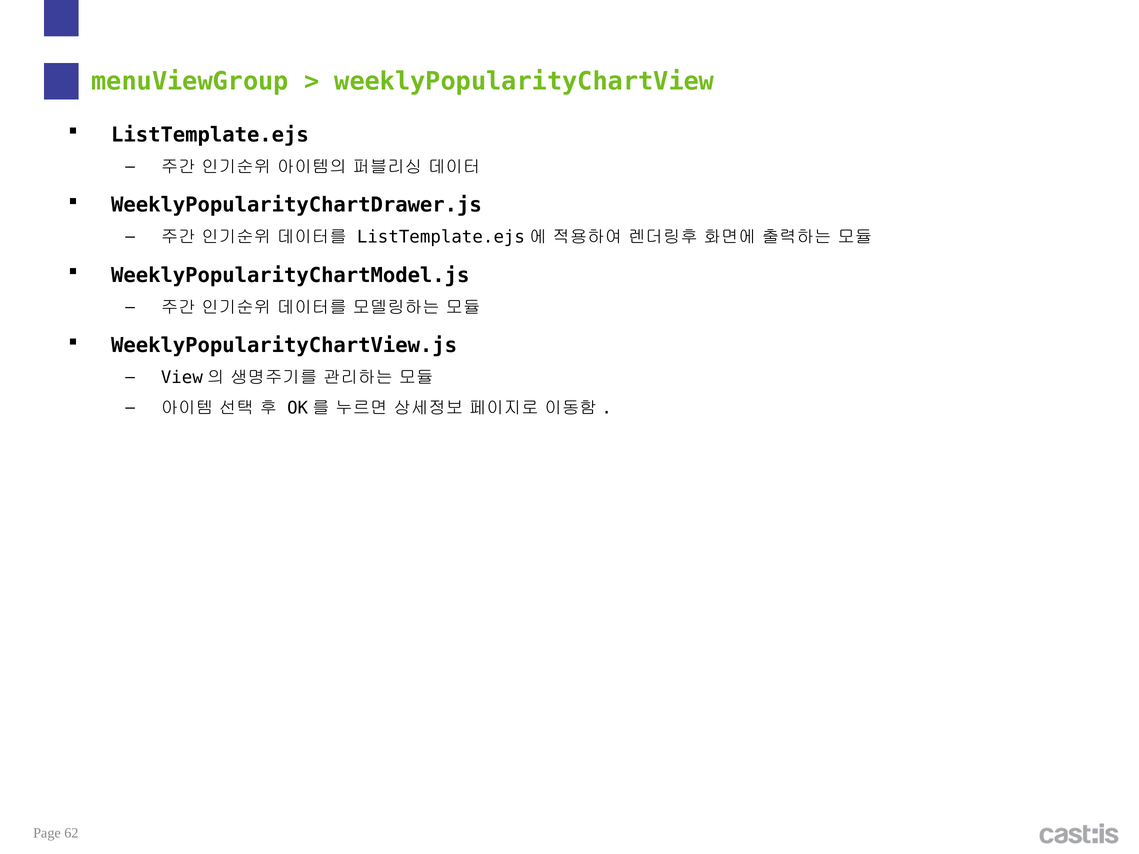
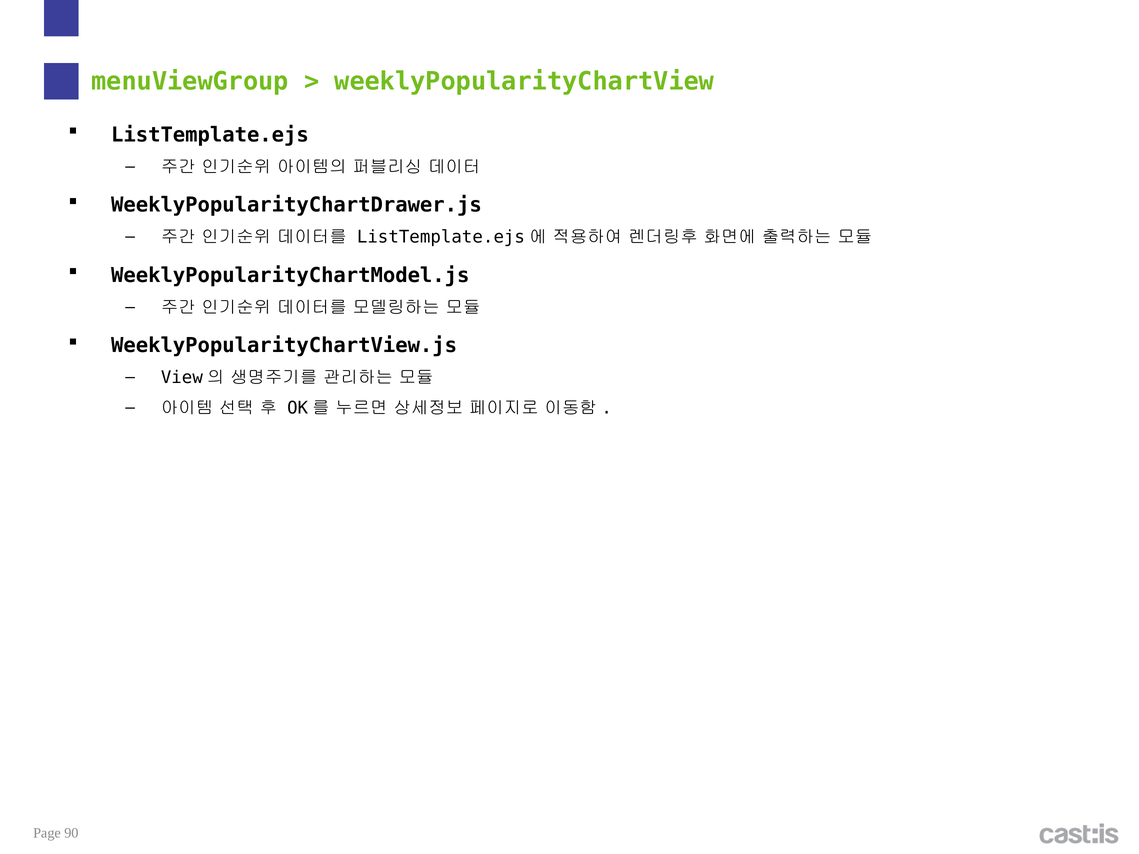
62: 62 -> 90
